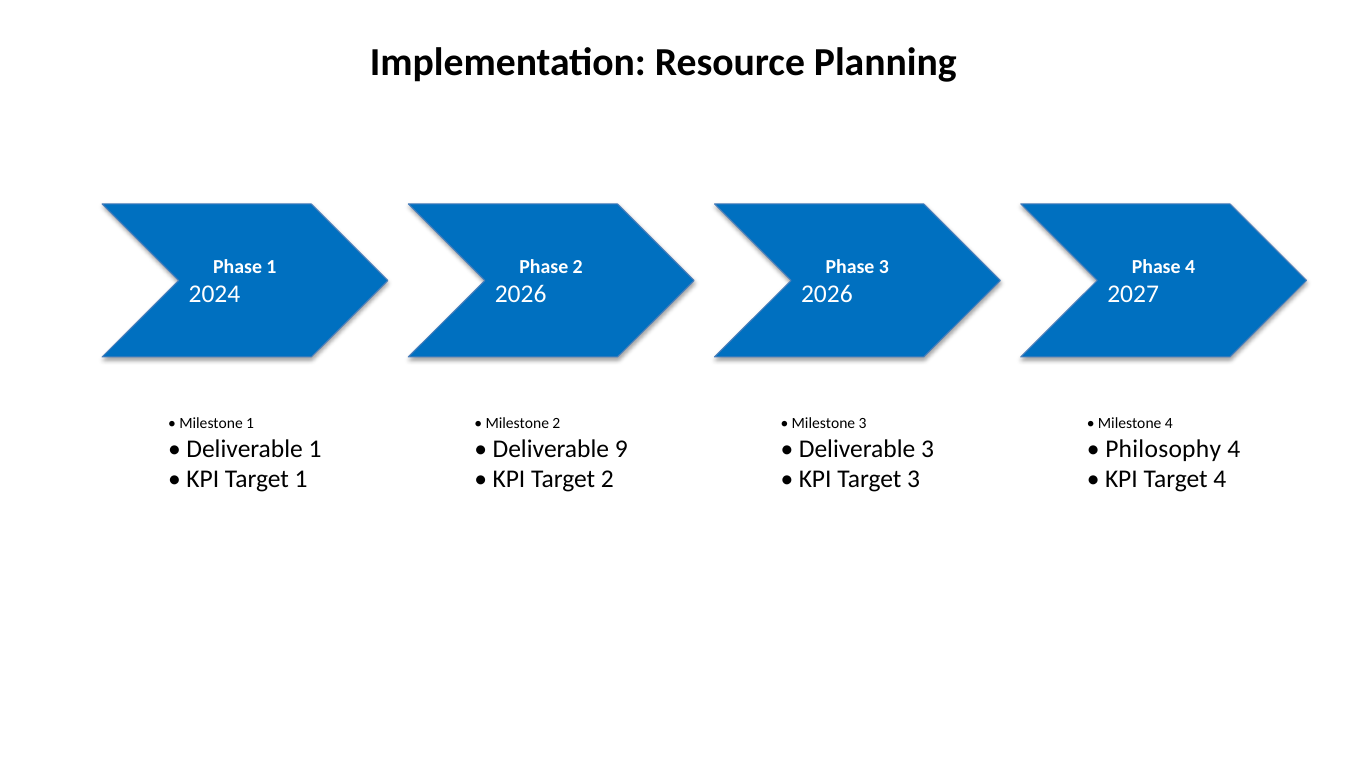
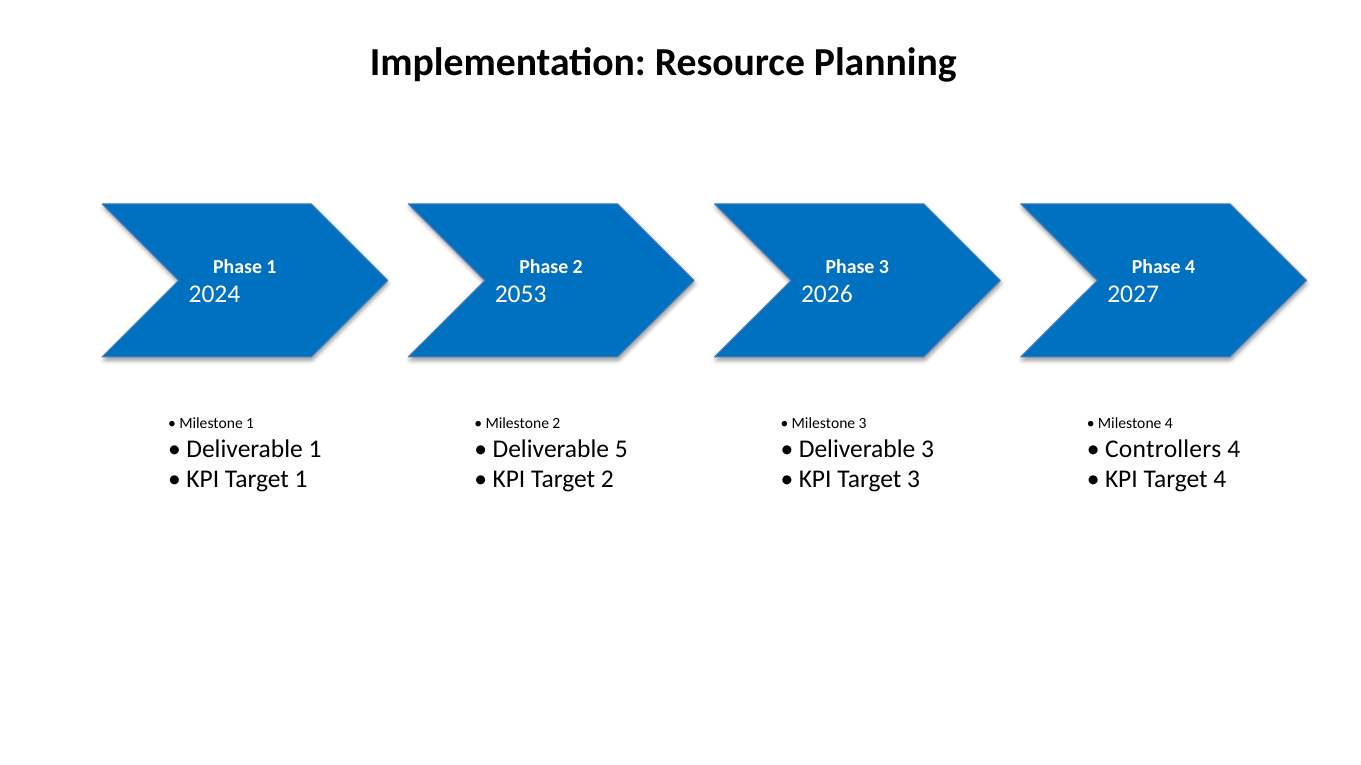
2026 at (521, 294): 2026 -> 2053
9: 9 -> 5
Philosophy: Philosophy -> Controllers
